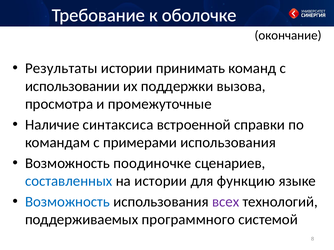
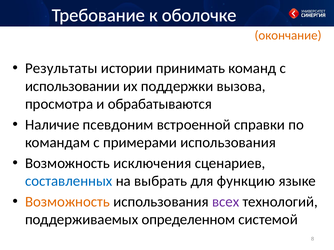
окончание colour: black -> orange
промежуточные: промежуточные -> обрабатываются
синтаксиса: синтаксиса -> псевдоним
поодиночке: поодиночке -> исключения
на истории: истории -> выбрать
Возможность at (67, 202) colour: blue -> orange
программного: программного -> определенном
